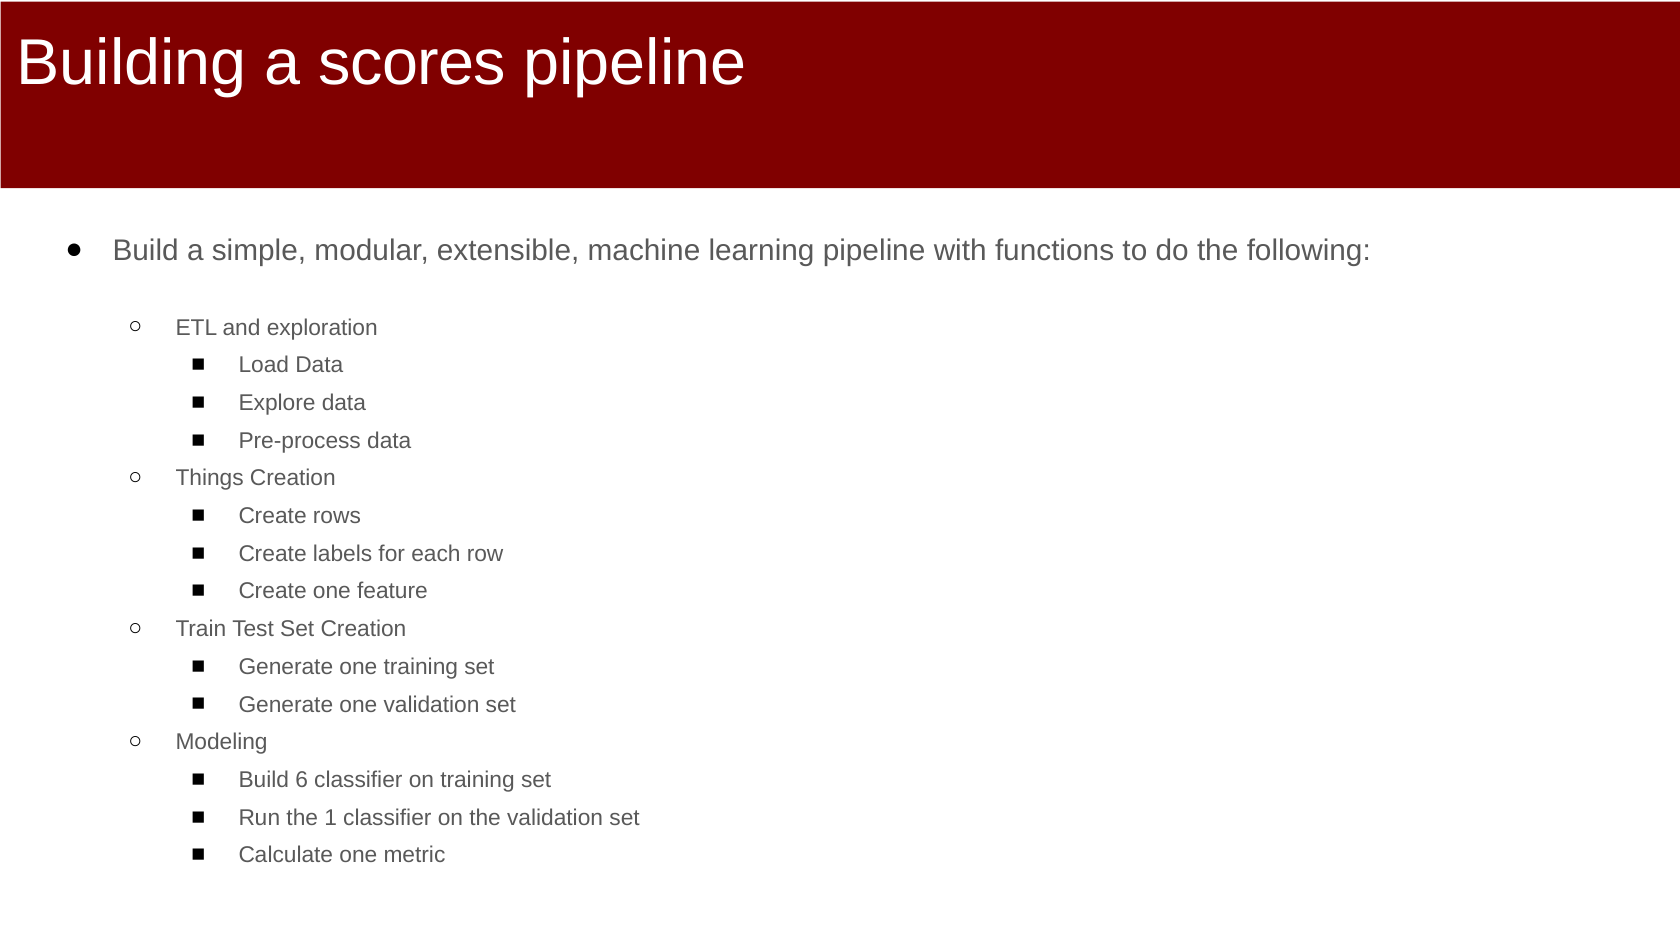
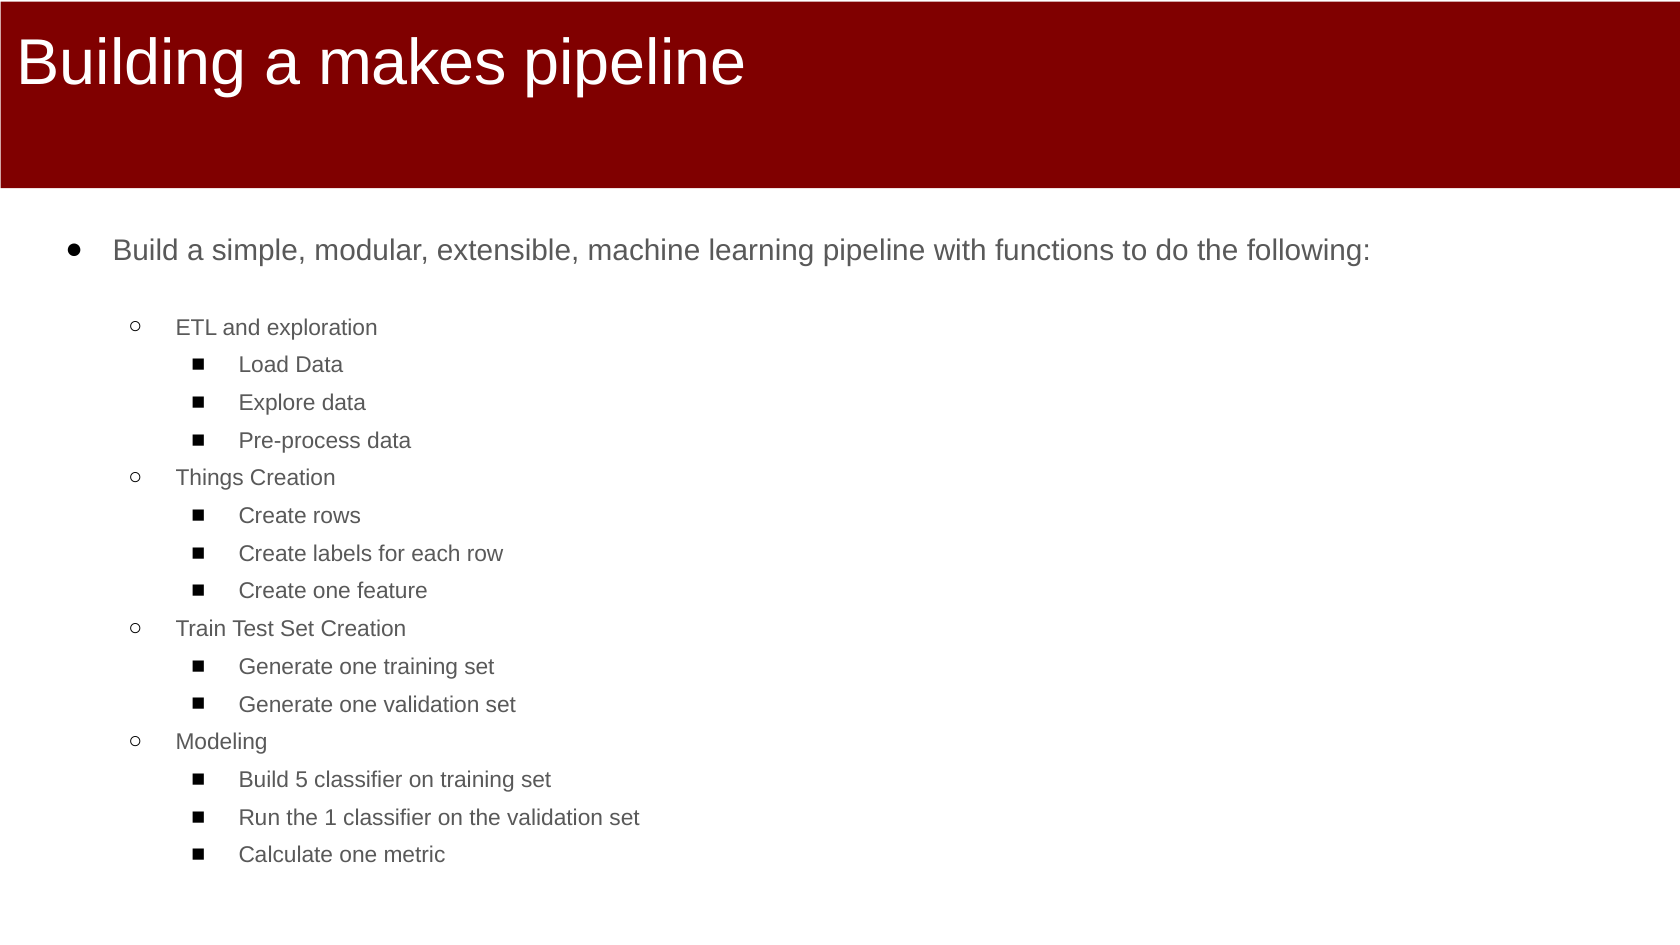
scores: scores -> makes
6: 6 -> 5
